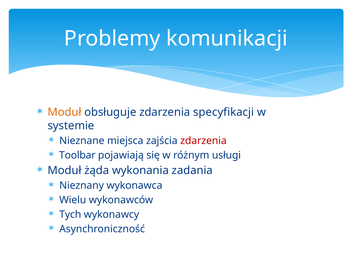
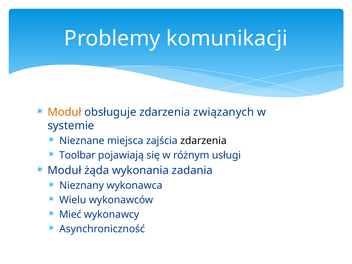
specyfikacji: specyfikacji -> związanych
zdarzenia at (203, 141) colour: red -> black
Tych: Tych -> Mieć
